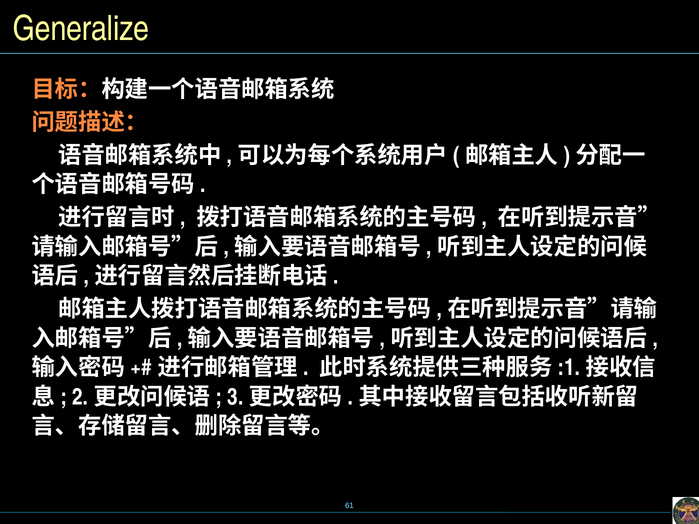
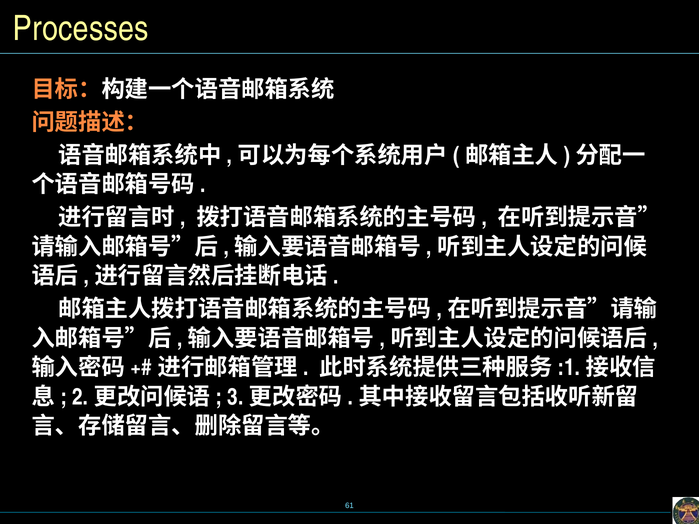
Generalize: Generalize -> Processes
